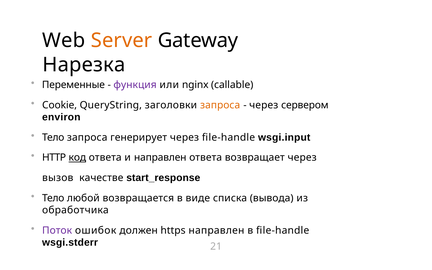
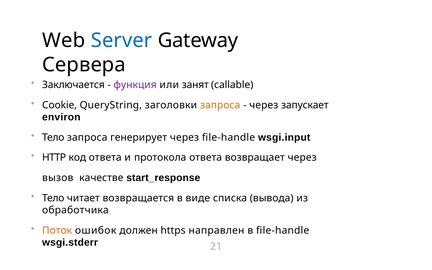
Server colour: orange -> blue
Нарезка: Нарезка -> Сервера
Переменные: Переменные -> Заключается
nginx: nginx -> занят
сервером: сервером -> запускает
код underline: present -> none
и направлен: направлен -> протокола
любой: любой -> читает
Поток colour: purple -> orange
